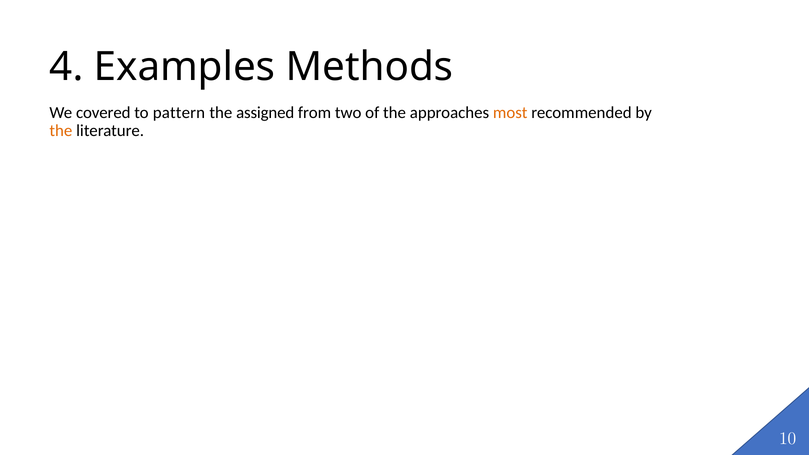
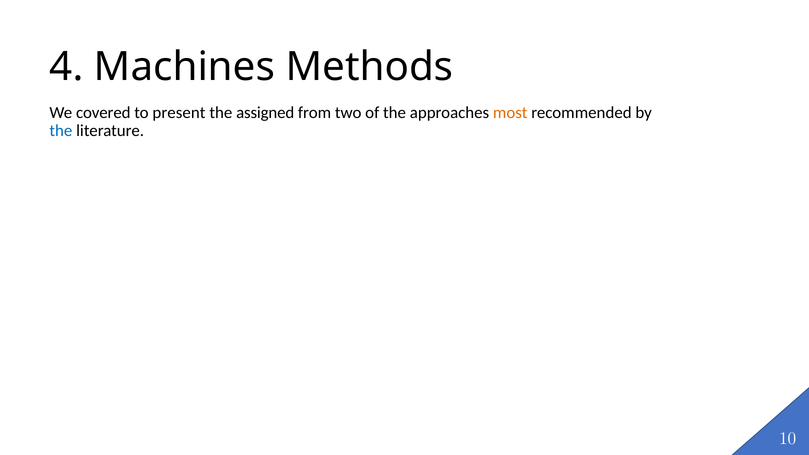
Examples: Examples -> Machines
pattern: pattern -> present
the at (61, 131) colour: orange -> blue
